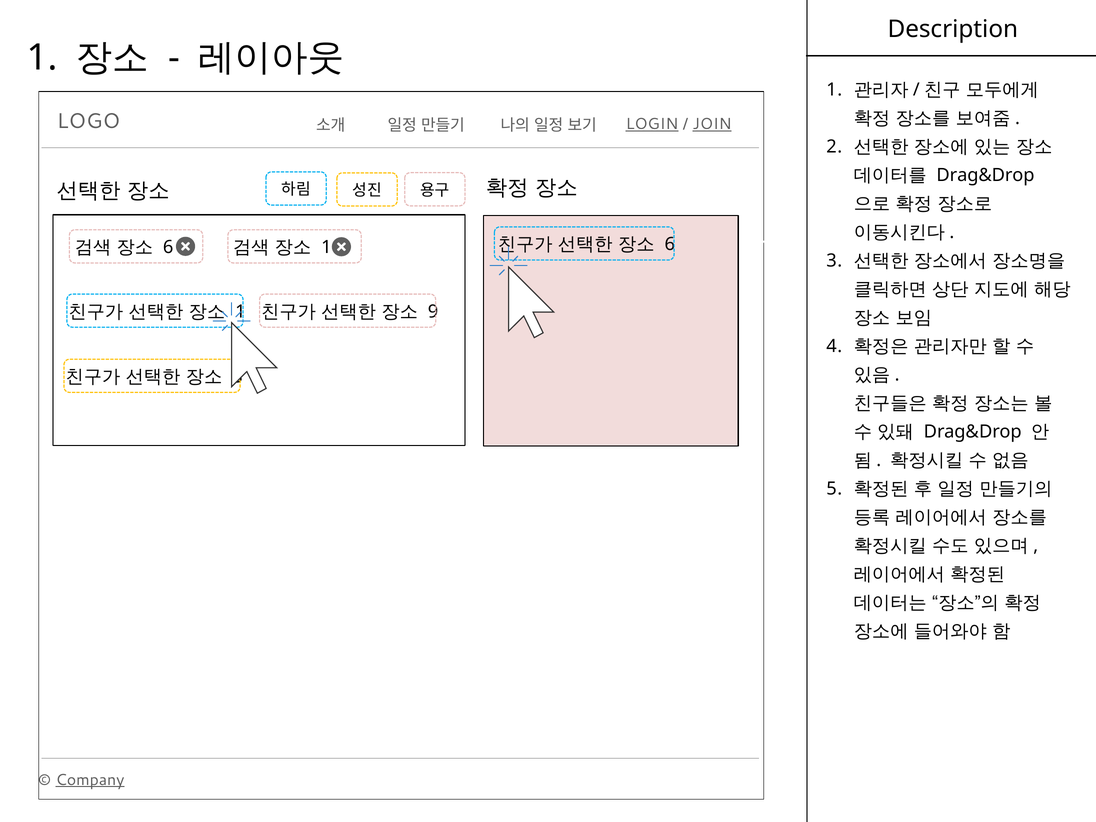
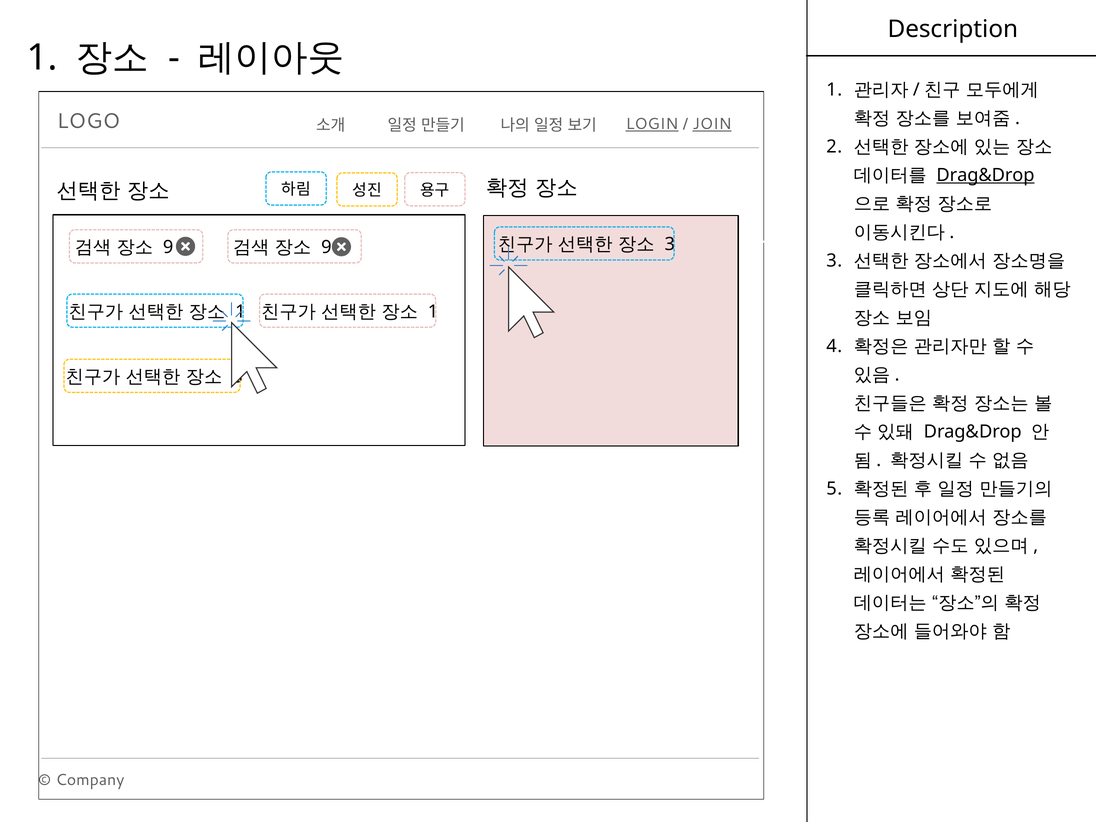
Drag&Drop at (985, 175) underline: none -> present
6 at (670, 244): 6 -> 3
6 at (168, 247): 6 -> 9
1 at (326, 247): 1 -> 9
9 at (433, 312): 9 -> 1
Company underline: present -> none
